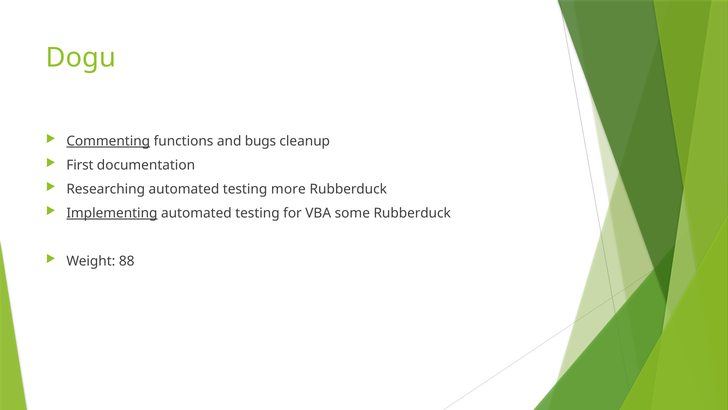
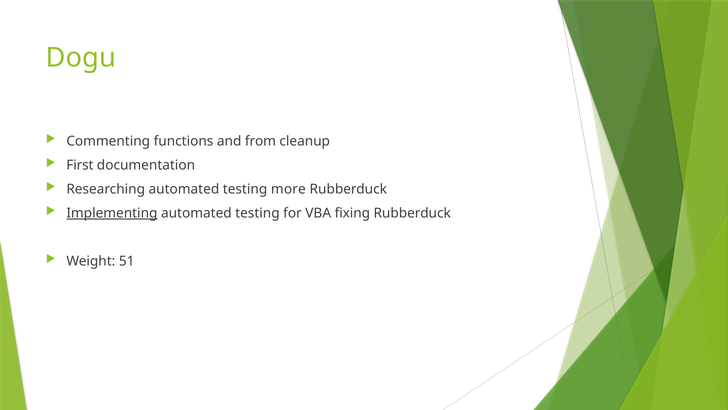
Commenting underline: present -> none
bugs: bugs -> from
some: some -> fixing
88: 88 -> 51
